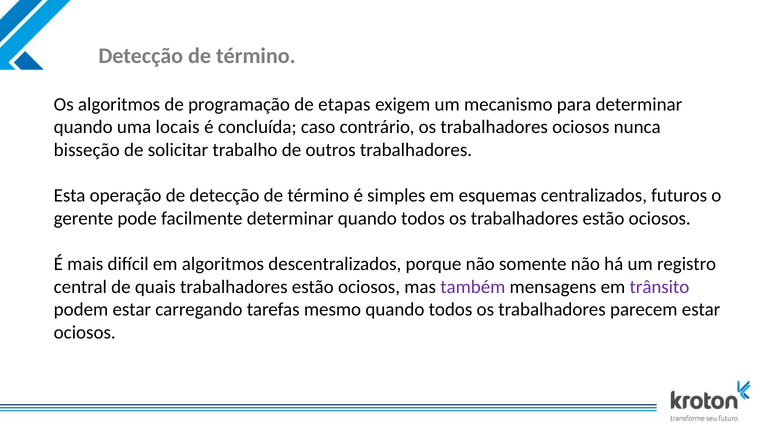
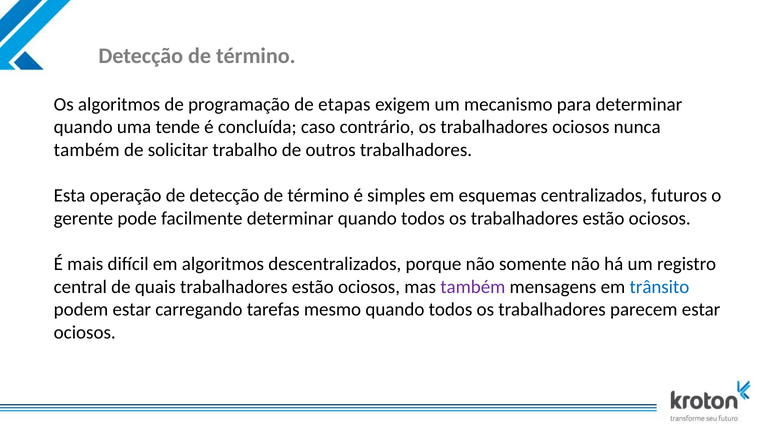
locais: locais -> tende
bisseção at (87, 150): bisseção -> também
trânsito colour: purple -> blue
